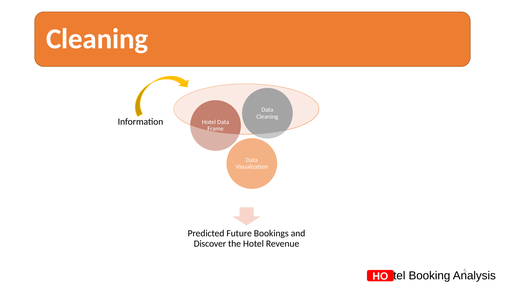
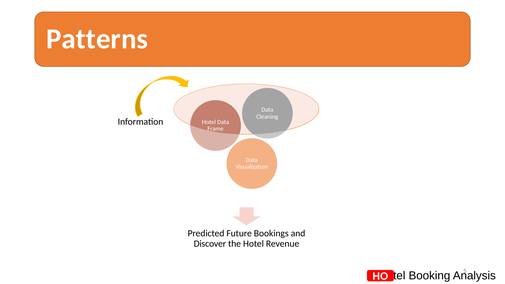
Cleaning at (97, 39): Cleaning -> Patterns
